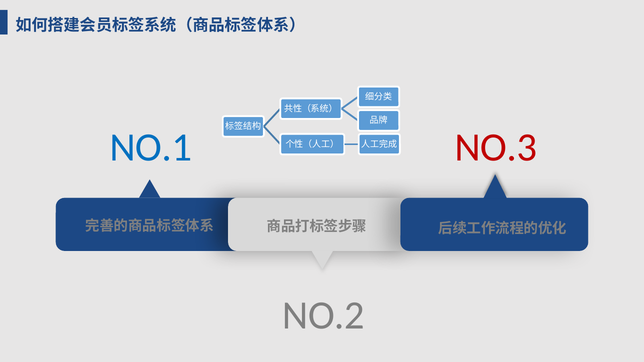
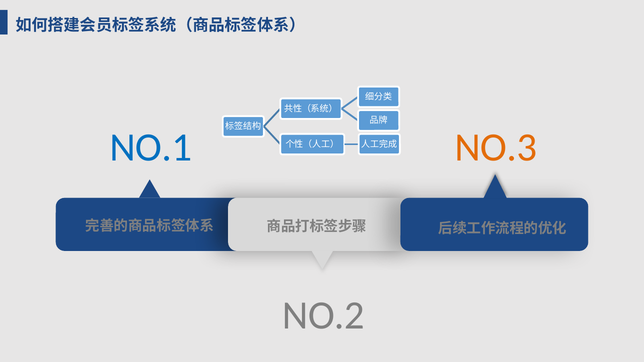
NO.3 colour: red -> orange
